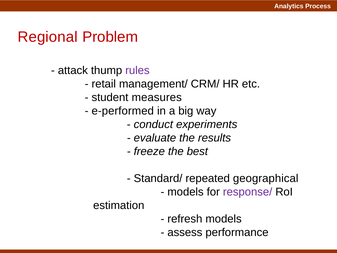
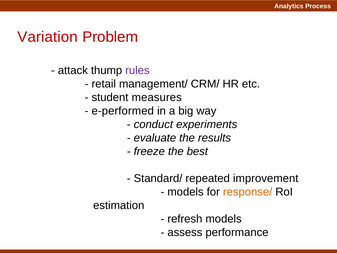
Regional: Regional -> Variation
geographical: geographical -> improvement
response/ colour: purple -> orange
